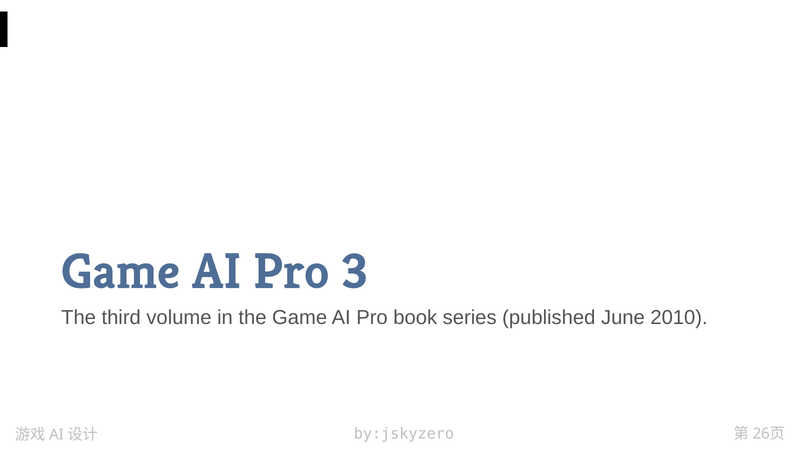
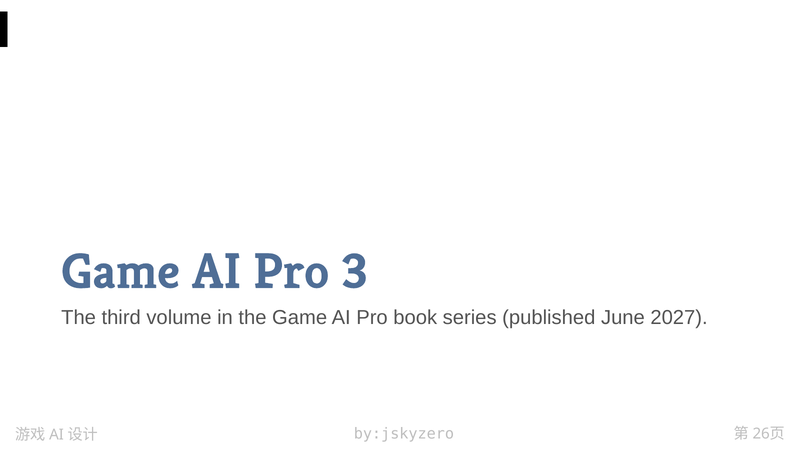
2010: 2010 -> 2027
